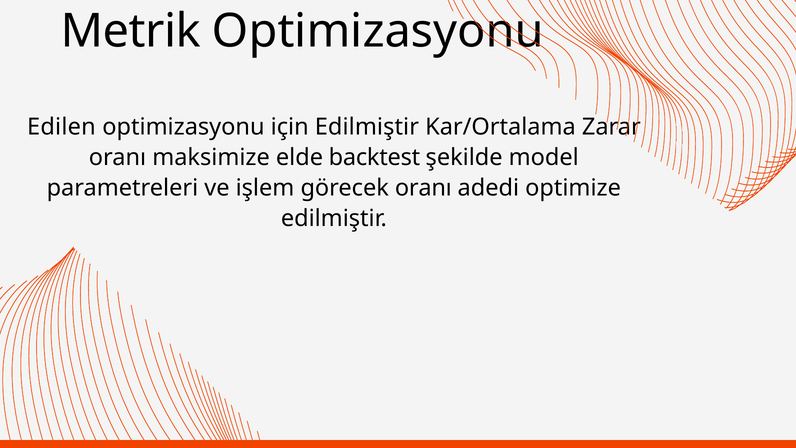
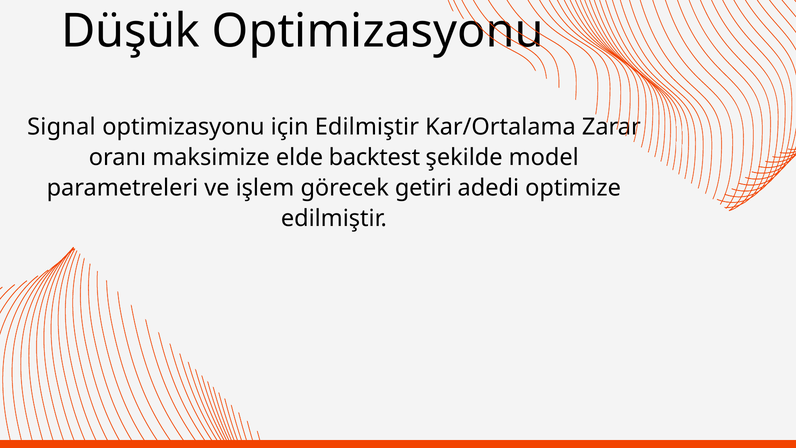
Metrik: Metrik -> Düşük
Edilen: Edilen -> Signal
görecek oranı: oranı -> getiri
